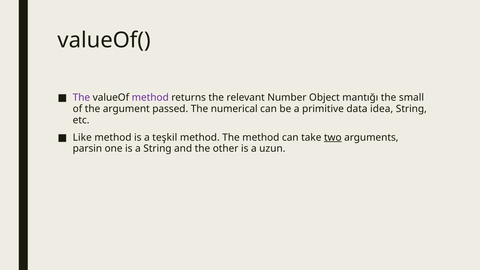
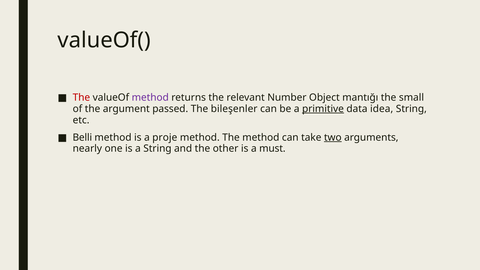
The at (81, 98) colour: purple -> red
numerical: numerical -> bileşenler
primitive underline: none -> present
Like: Like -> Belli
teşkil: teşkil -> proje
parsin: parsin -> nearly
uzun: uzun -> must
